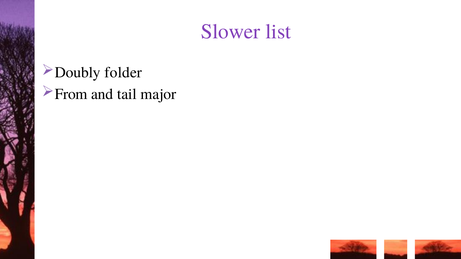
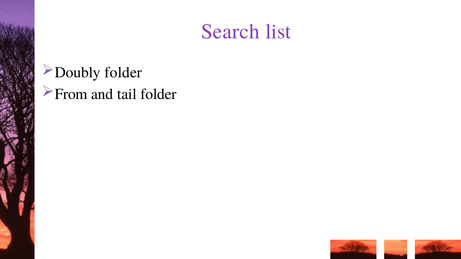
Slower: Slower -> Search
tail major: major -> folder
